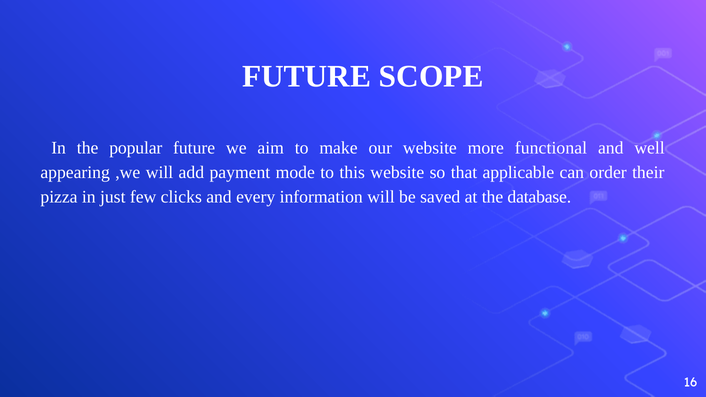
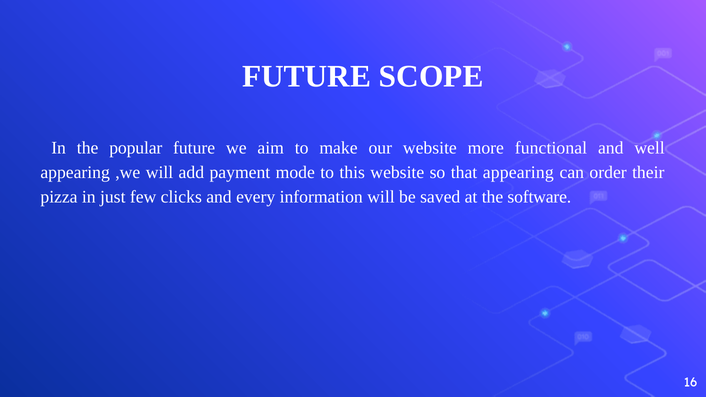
that applicable: applicable -> appearing
database: database -> software
